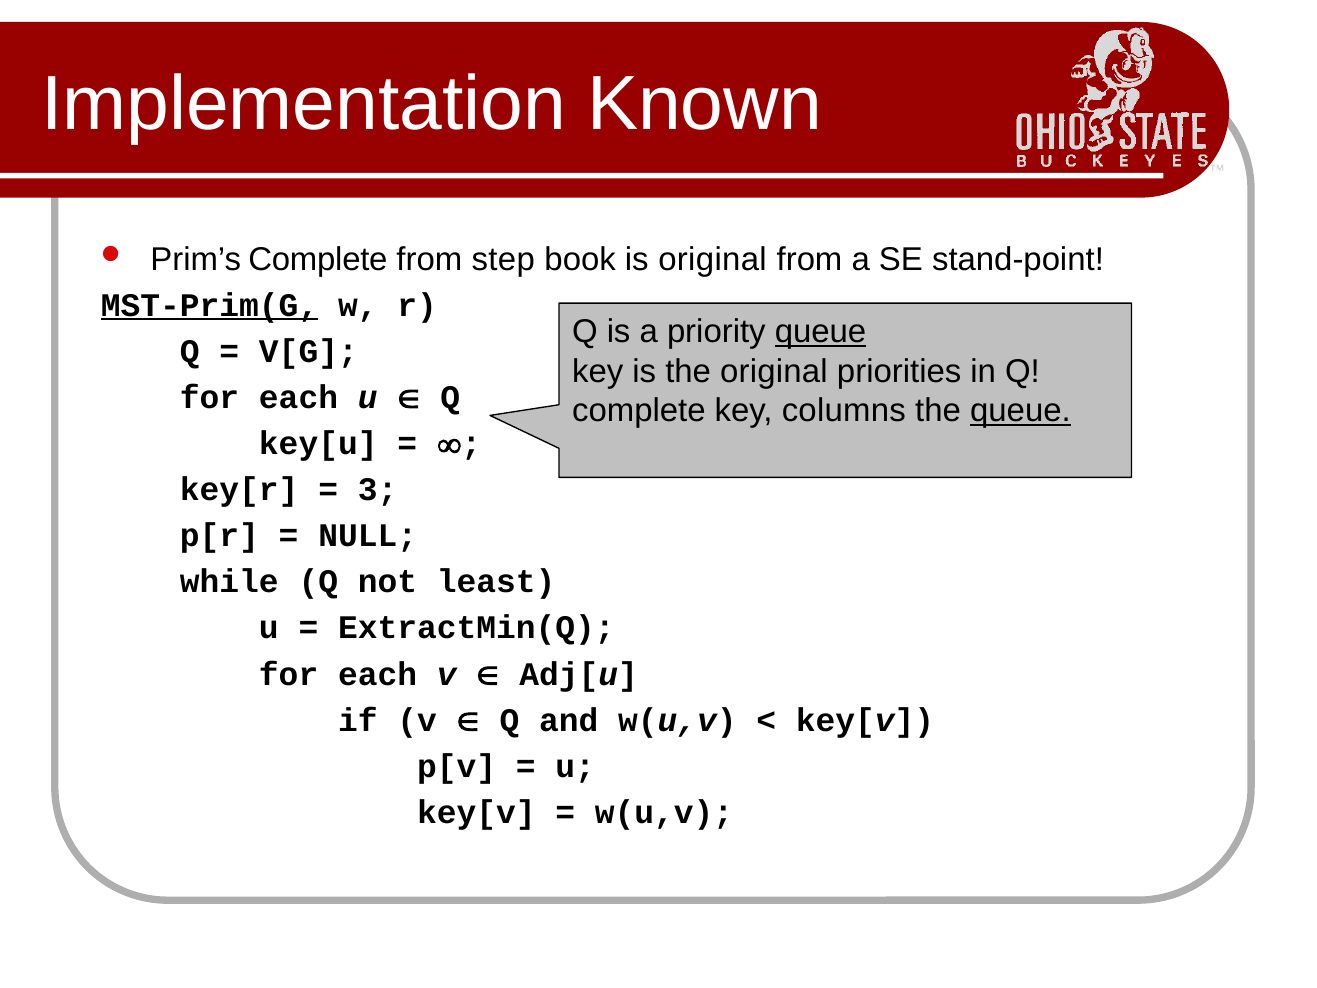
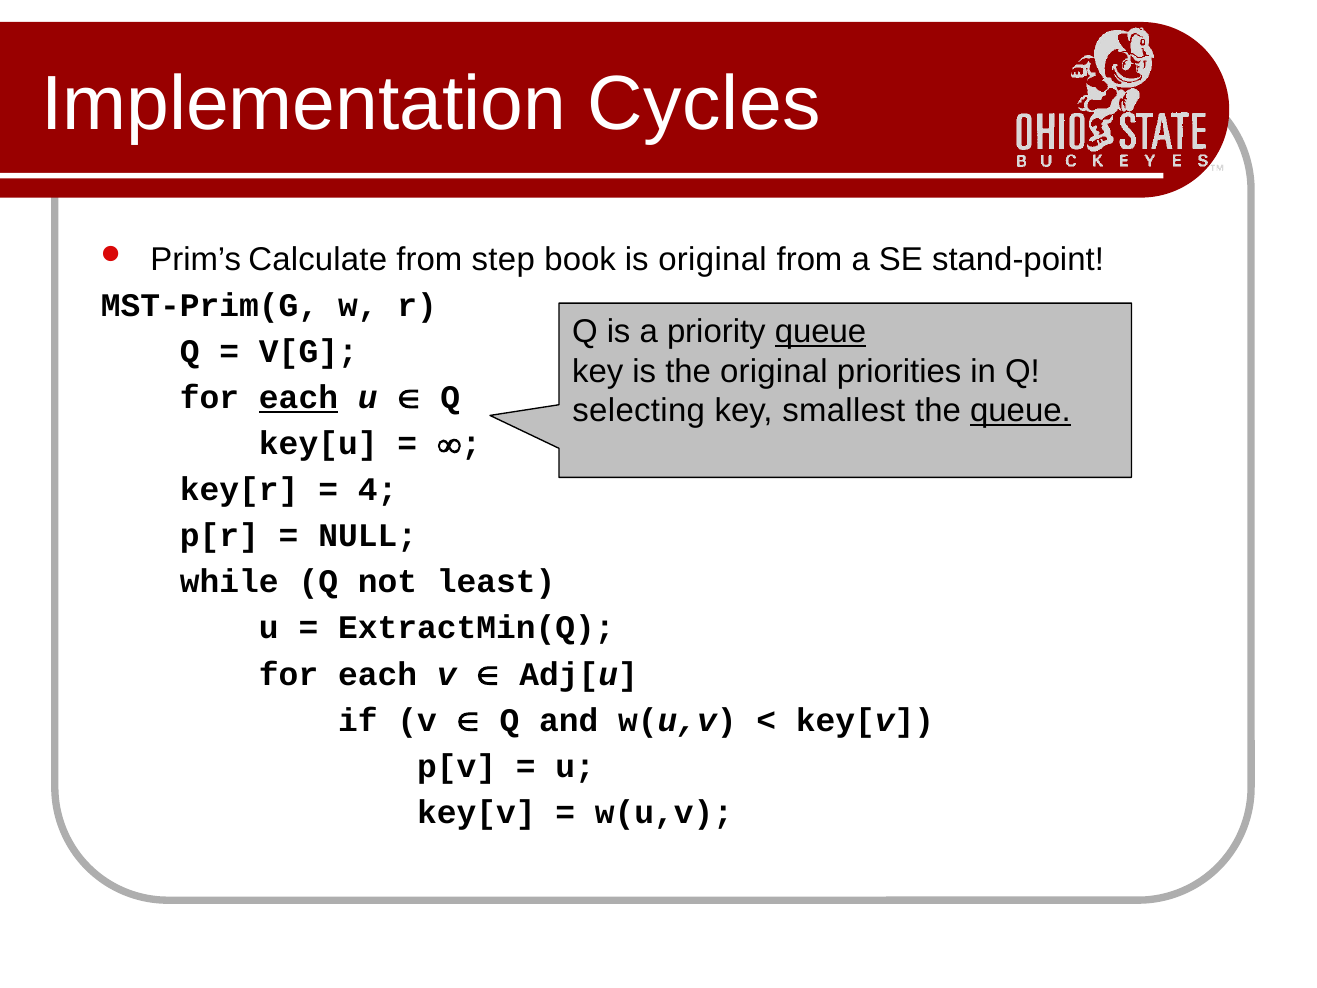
Known: Known -> Cycles
Prim’s Complete: Complete -> Calculate
MST-Prim(G underline: present -> none
each at (299, 397) underline: none -> present
complete at (639, 411): complete -> selecting
columns: columns -> smallest
3: 3 -> 4
